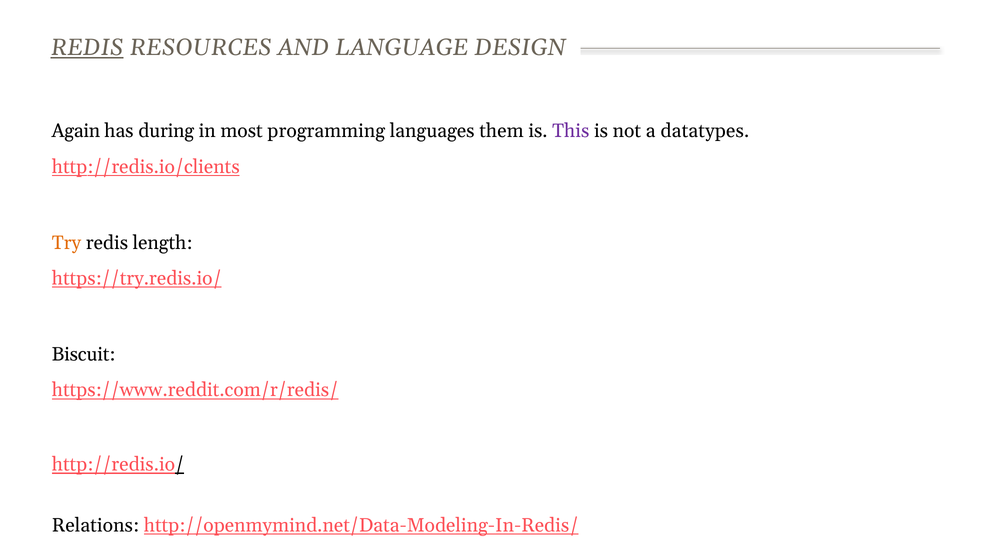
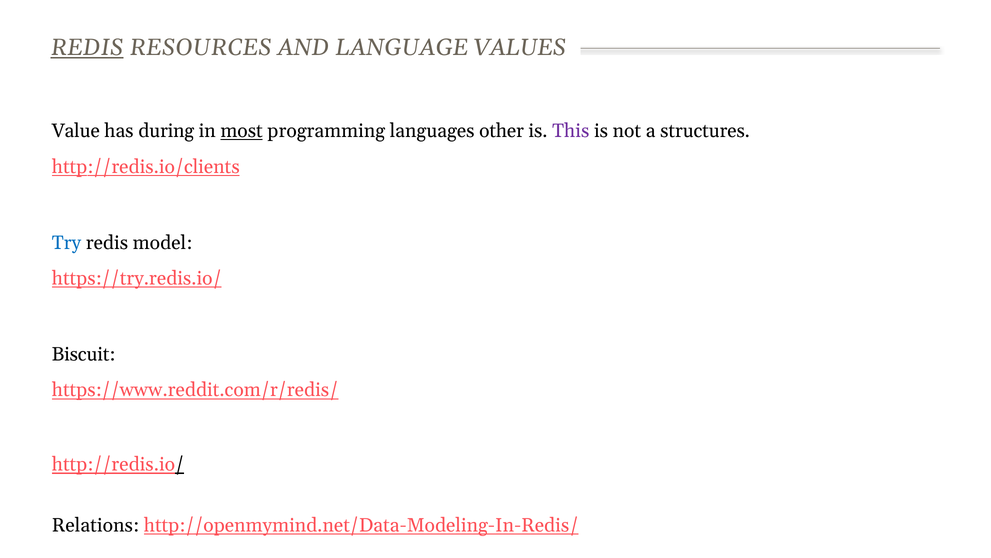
DESIGN: DESIGN -> VALUES
Again: Again -> Value
most underline: none -> present
them: them -> other
datatypes: datatypes -> structures
Try colour: orange -> blue
length: length -> model
